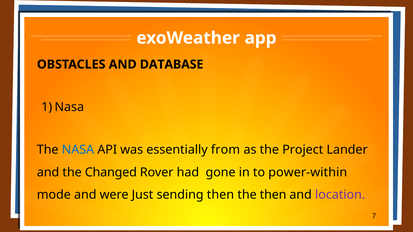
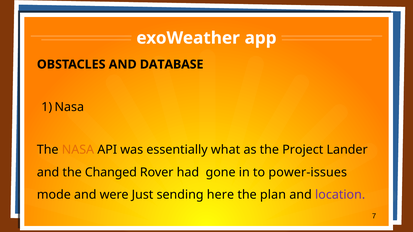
NASA colour: blue -> orange
from: from -> what
power-within: power-within -> power-issues
sending then: then -> here
the then: then -> plan
